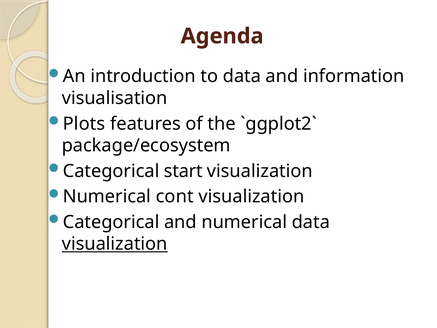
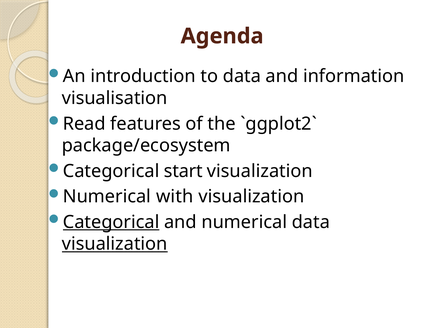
Plots: Plots -> Read
cont: cont -> with
Categorical at (111, 222) underline: none -> present
